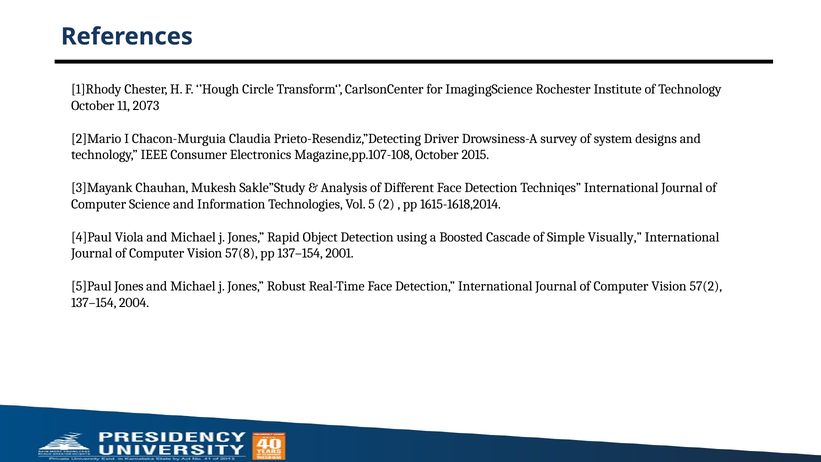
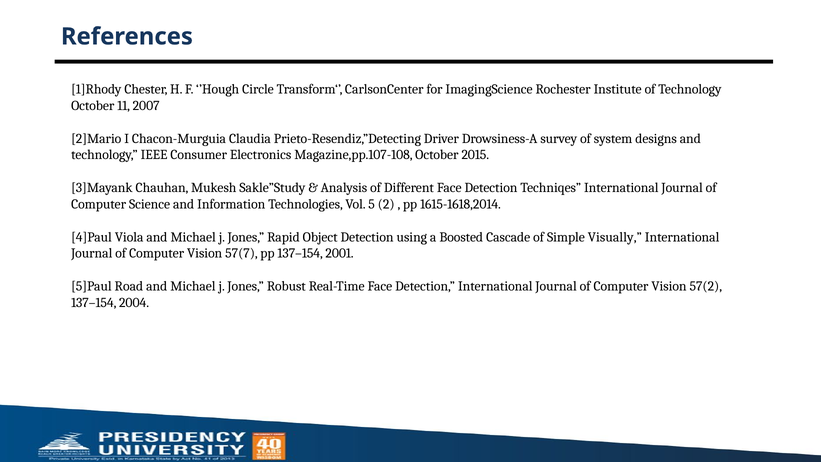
2073: 2073 -> 2007
57(8: 57(8 -> 57(7
5]Paul Jones: Jones -> Road
